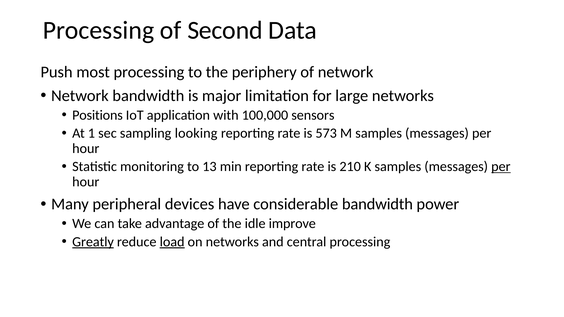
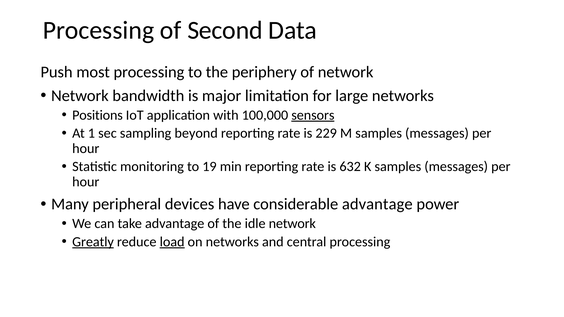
sensors underline: none -> present
looking: looking -> beyond
573: 573 -> 229
13: 13 -> 19
210: 210 -> 632
per at (501, 167) underline: present -> none
considerable bandwidth: bandwidth -> advantage
idle improve: improve -> network
